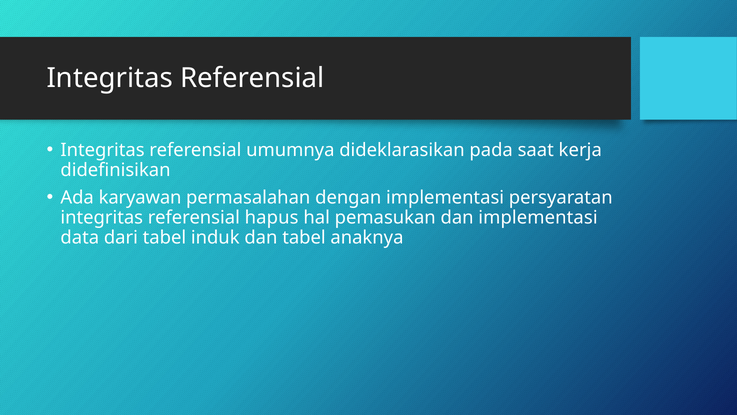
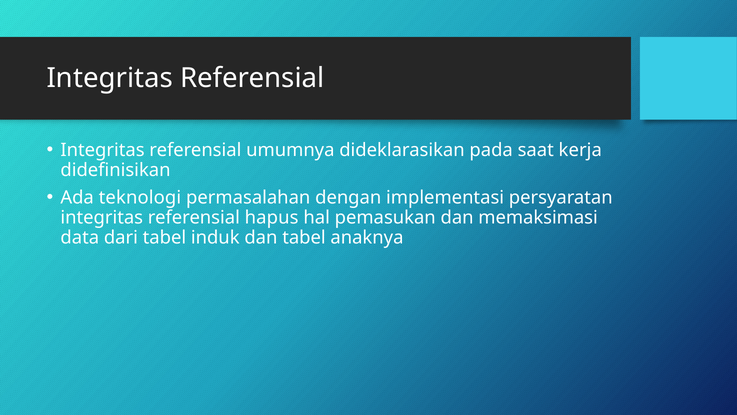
karyawan: karyawan -> teknologi
dan implementasi: implementasi -> memaksimasi
